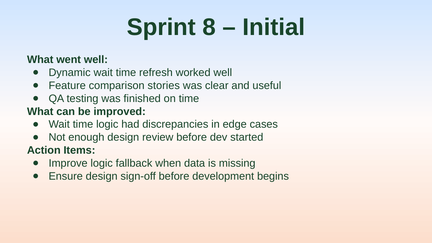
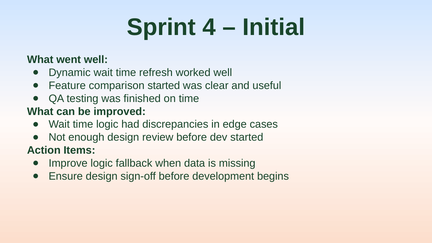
8: 8 -> 4
comparison stories: stories -> started
